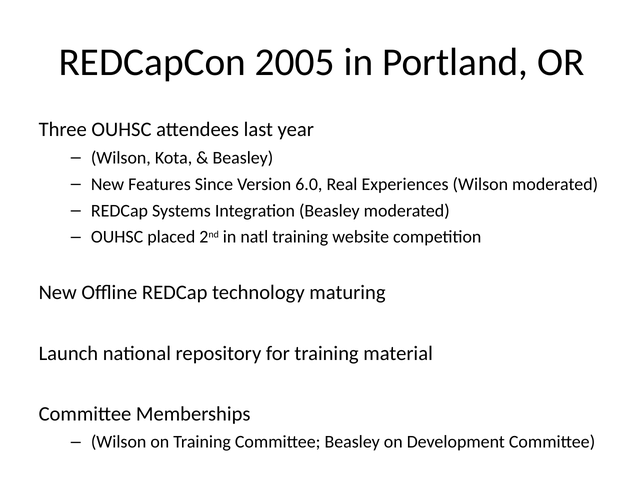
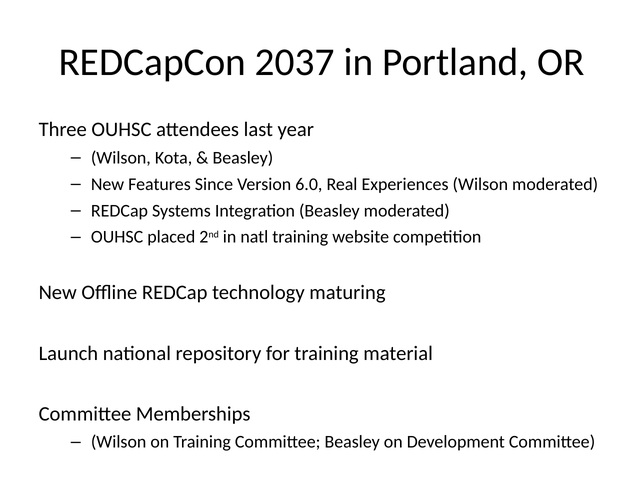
2005: 2005 -> 2037
